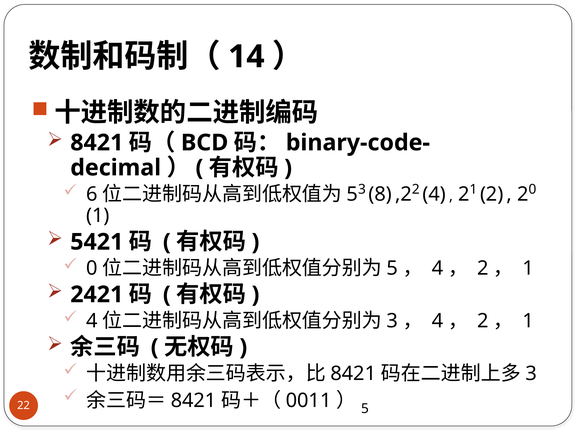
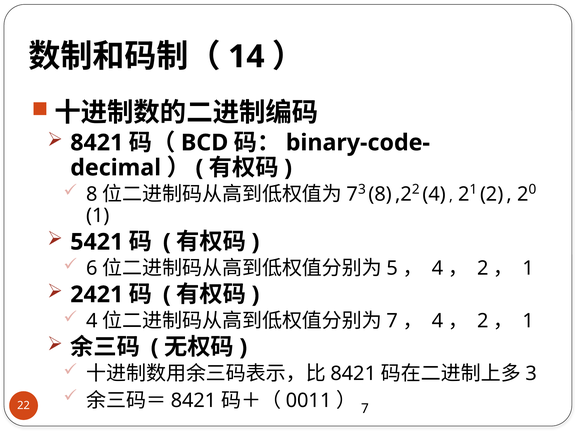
6 at (92, 194): 6 -> 8
5 at (352, 194): 5 -> 7
0 at (92, 268): 0 -> 6
3 at (392, 321): 3 -> 7
5 at (365, 409): 5 -> 7
